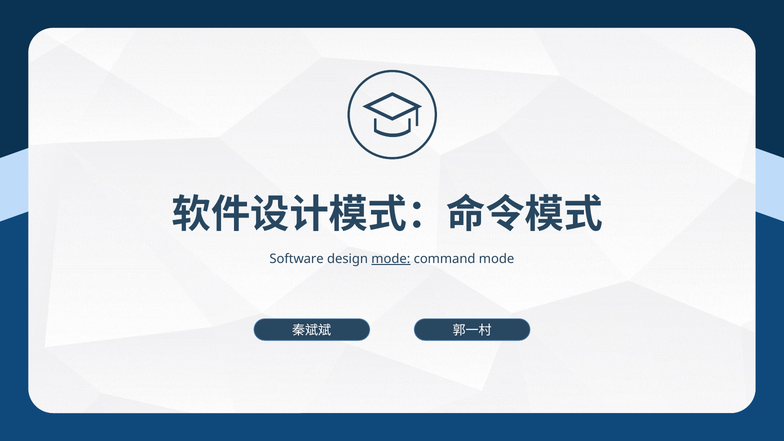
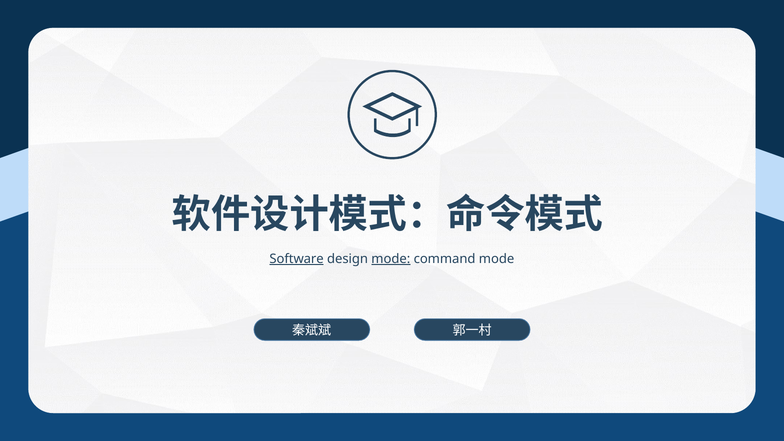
Software underline: none -> present
